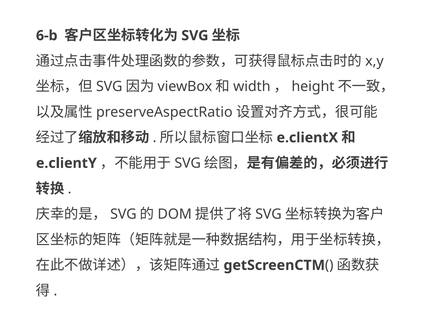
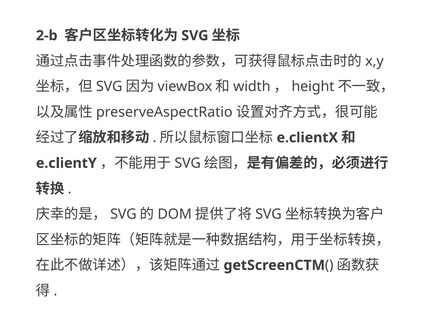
6-b: 6-b -> 2-b
